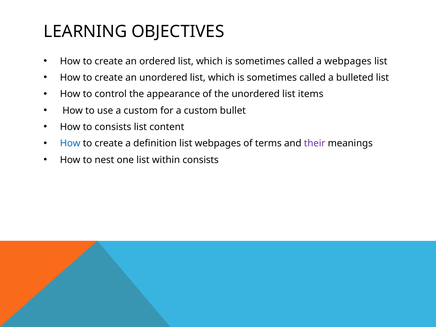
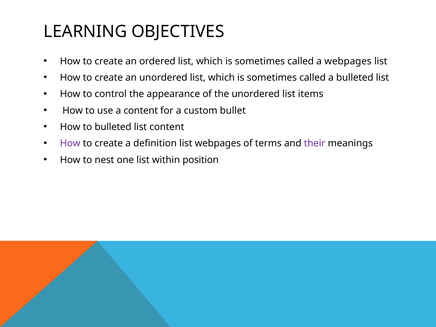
use a custom: custom -> content
to consists: consists -> bulleted
How at (70, 143) colour: blue -> purple
within consists: consists -> position
